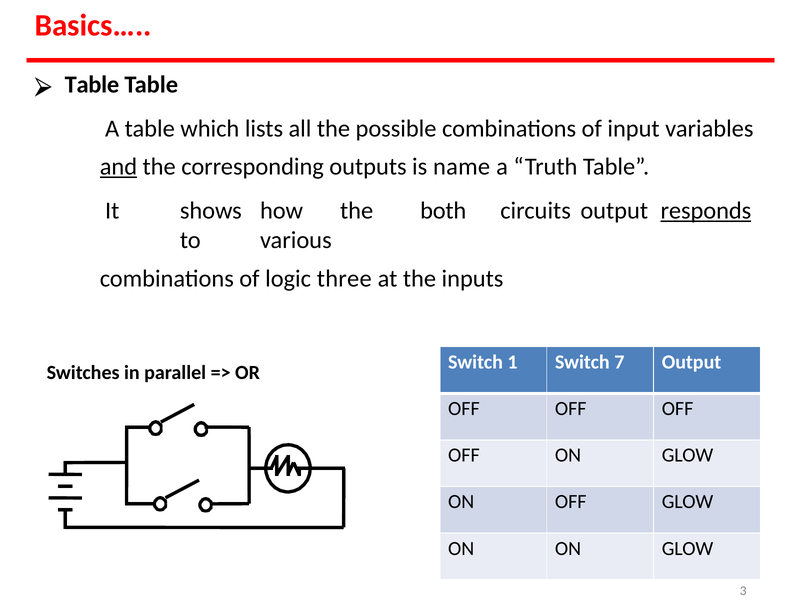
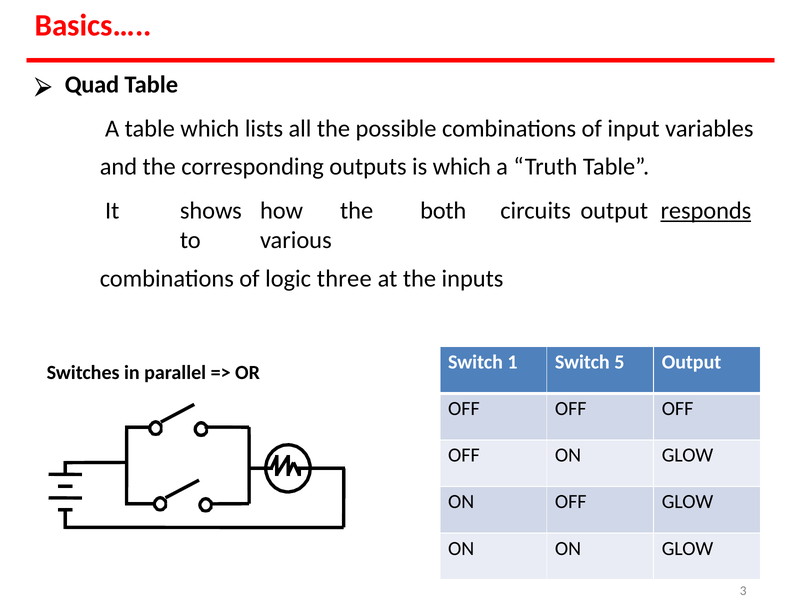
Table at (92, 85): Table -> Quad
and underline: present -> none
is name: name -> which
7: 7 -> 5
